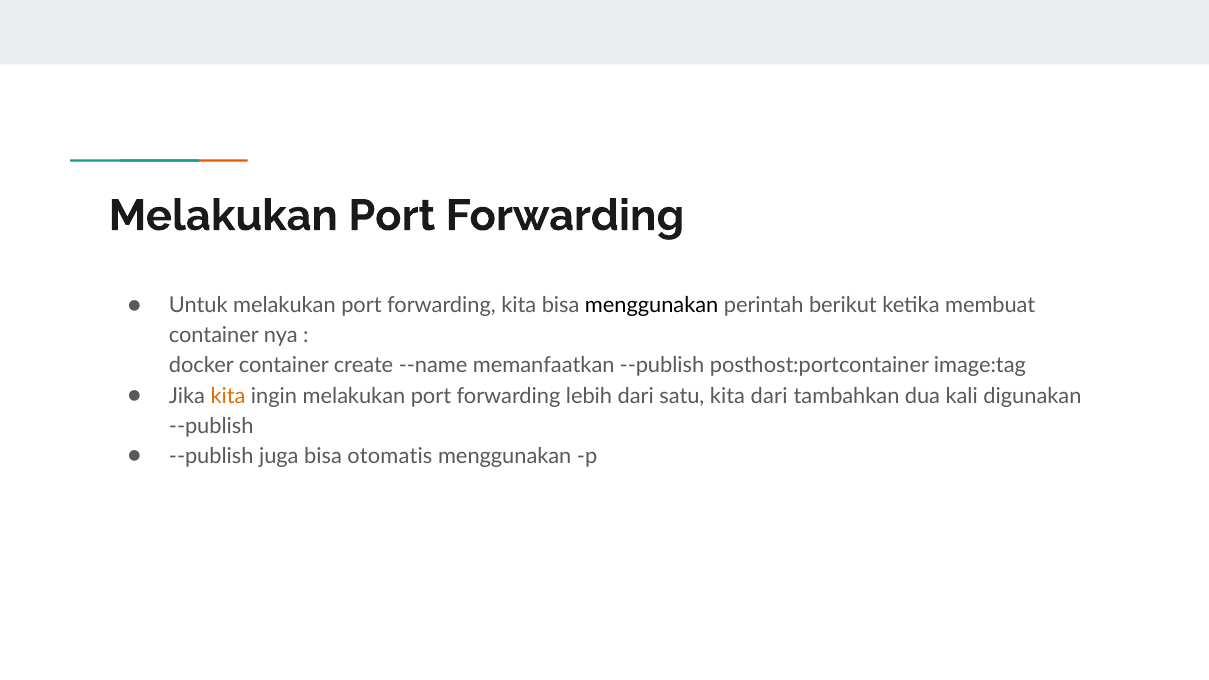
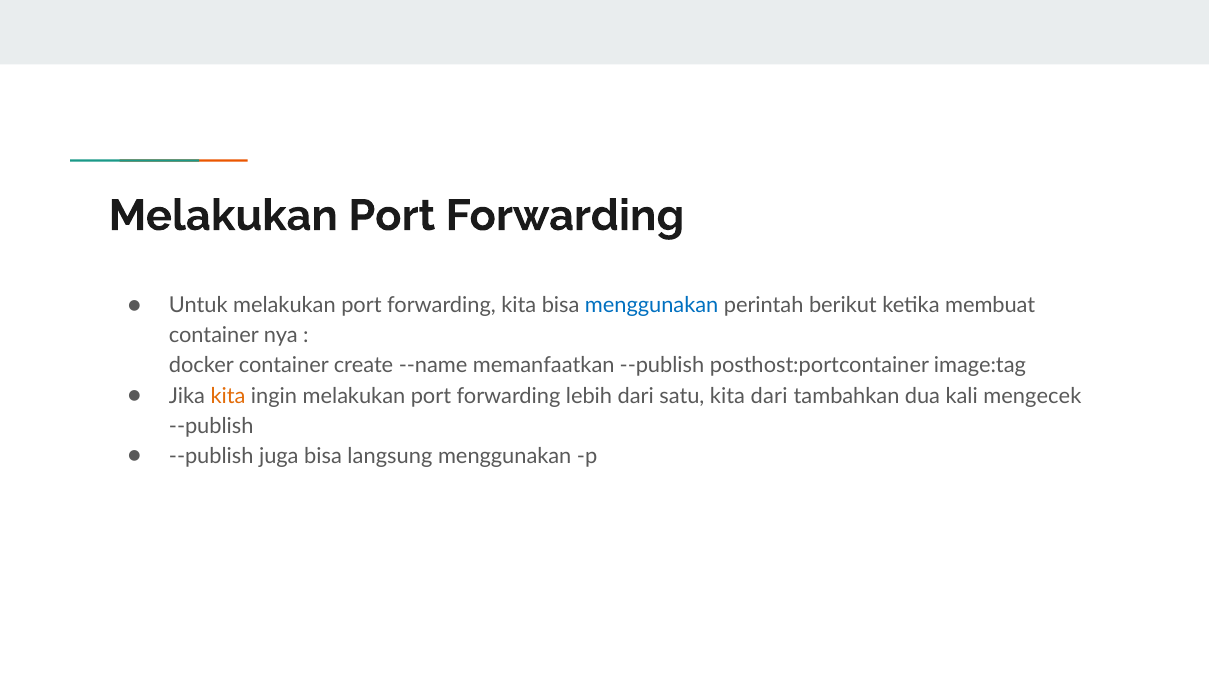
menggunakan at (652, 306) colour: black -> blue
digunakan: digunakan -> mengecek
otomatis: otomatis -> langsung
